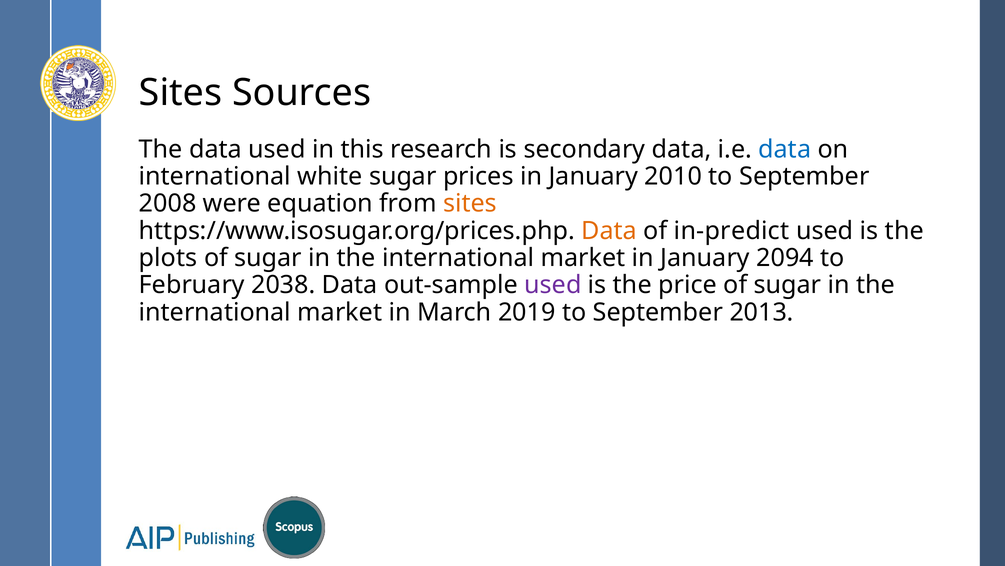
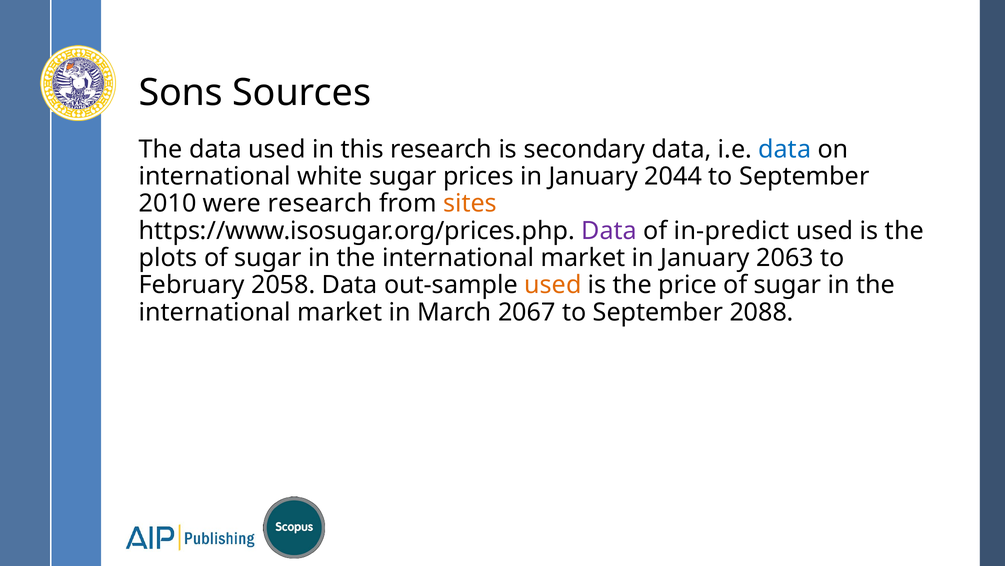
Sites at (181, 92): Sites -> Sons
2010: 2010 -> 2044
2008: 2008 -> 2010
were equation: equation -> research
Data at (609, 231) colour: orange -> purple
2094: 2094 -> 2063
2038: 2038 -> 2058
used at (553, 285) colour: purple -> orange
2019: 2019 -> 2067
2013: 2013 -> 2088
